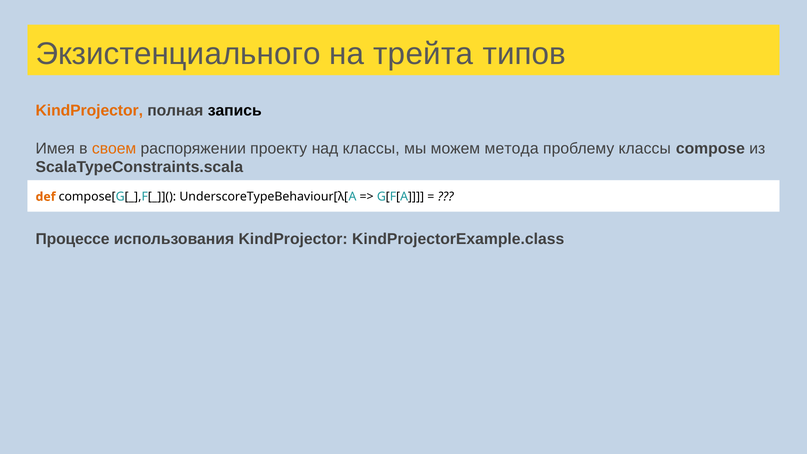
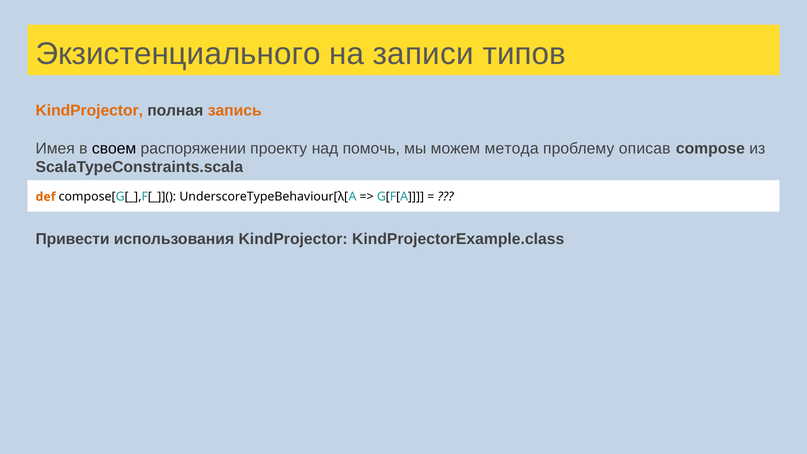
трейта: трейта -> записи
запись colour: black -> orange
своем colour: orange -> black
над классы: классы -> помочь
проблему классы: классы -> описав
Процессе: Процессе -> Привести
